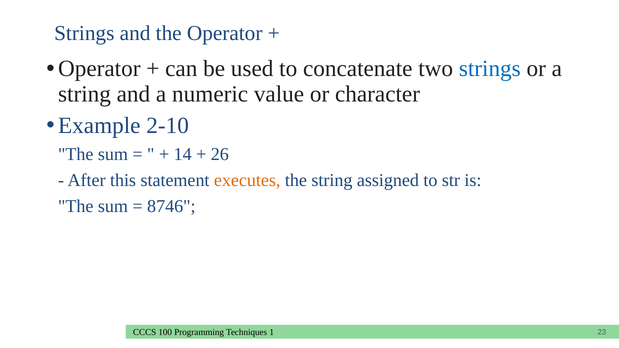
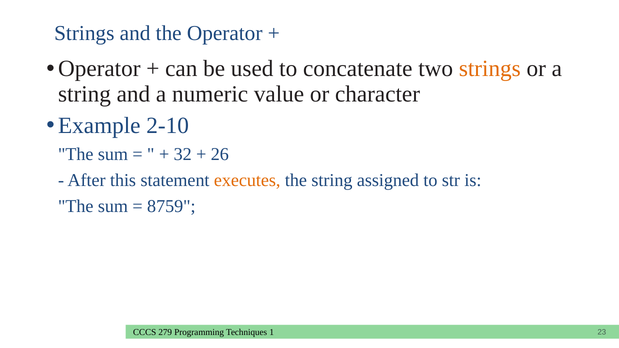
strings at (490, 69) colour: blue -> orange
14: 14 -> 32
8746: 8746 -> 8759
100: 100 -> 279
